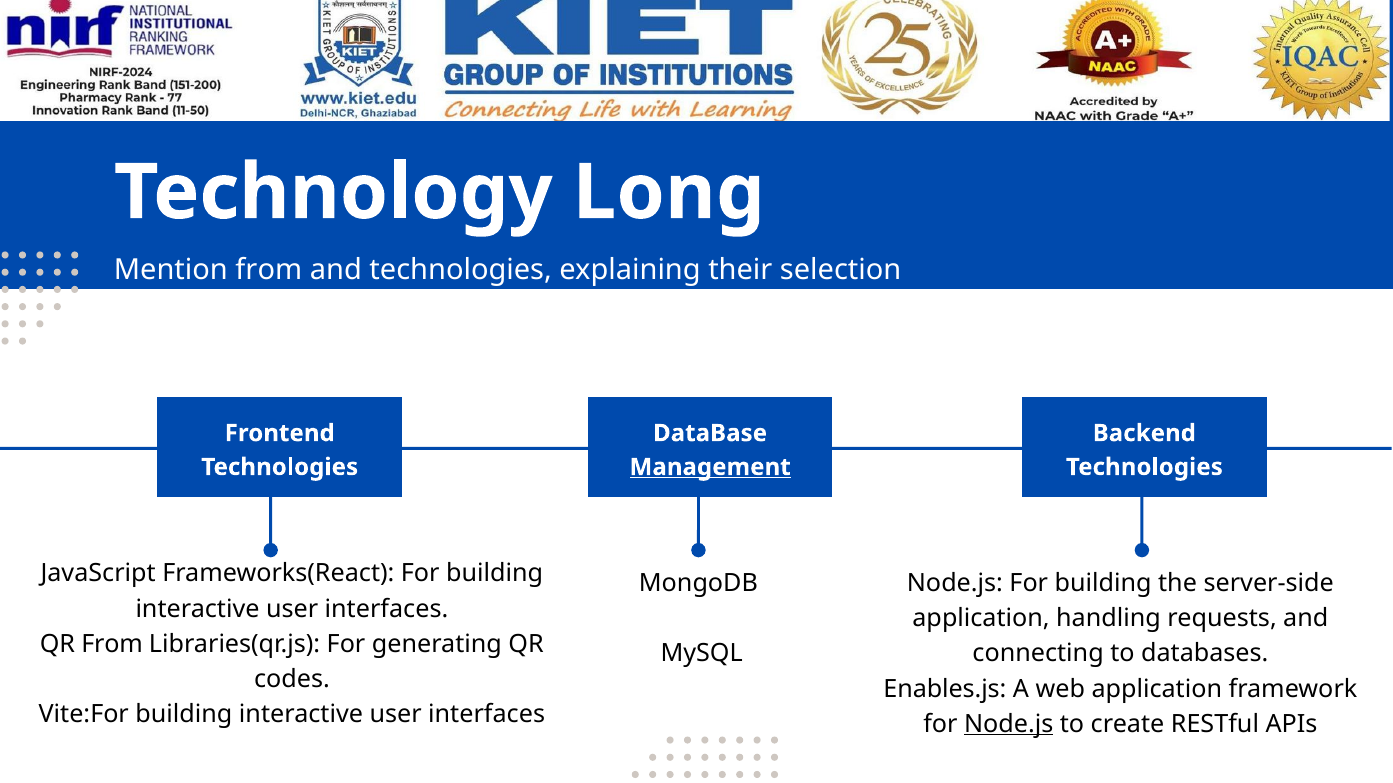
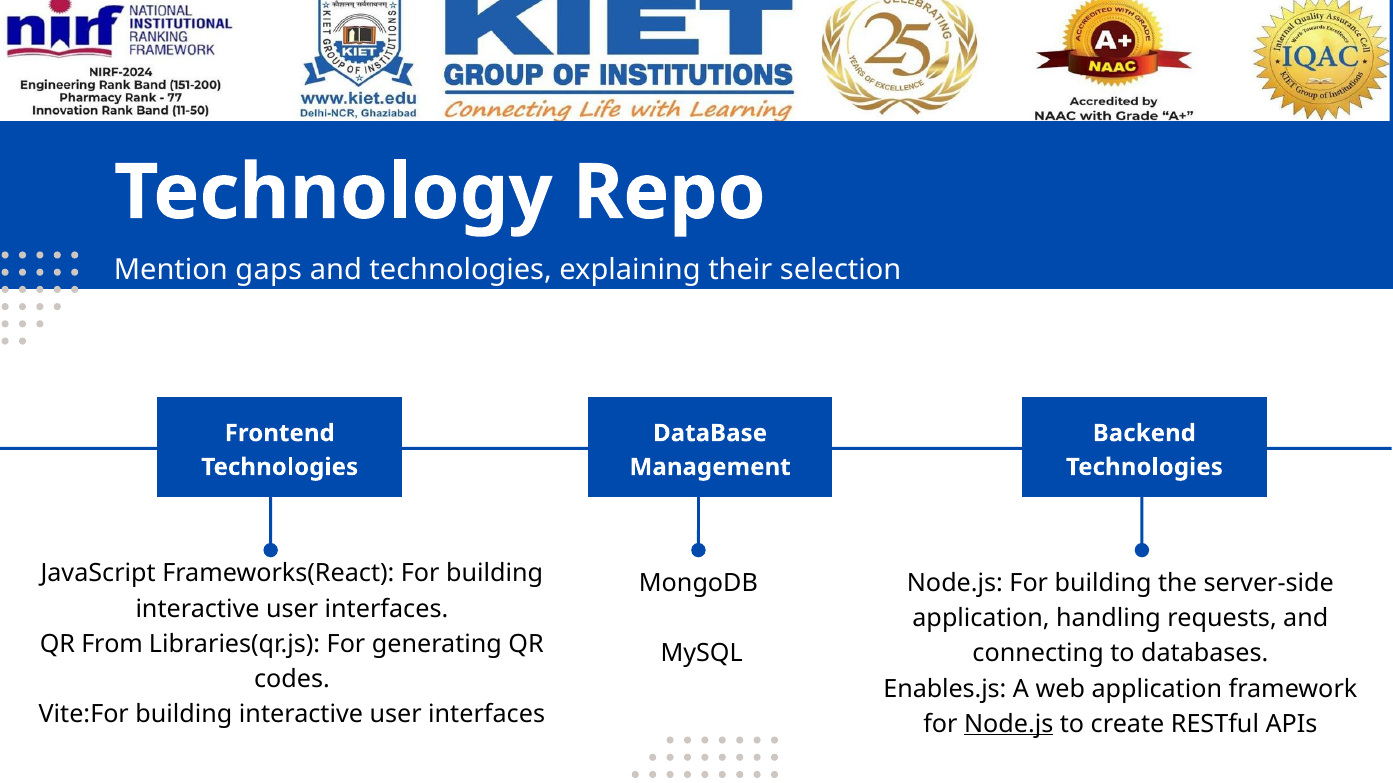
Long: Long -> Repo
Mention from: from -> gaps
Management underline: present -> none
